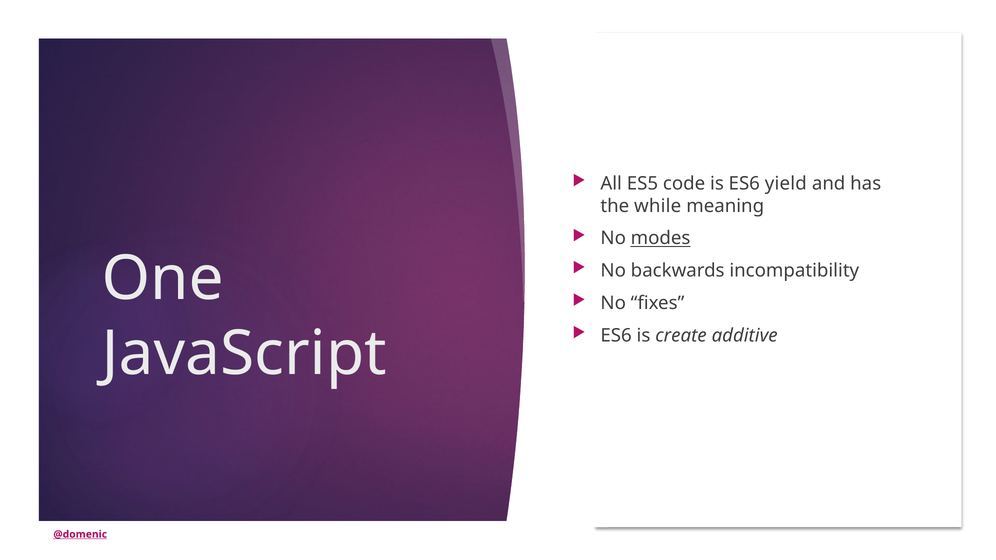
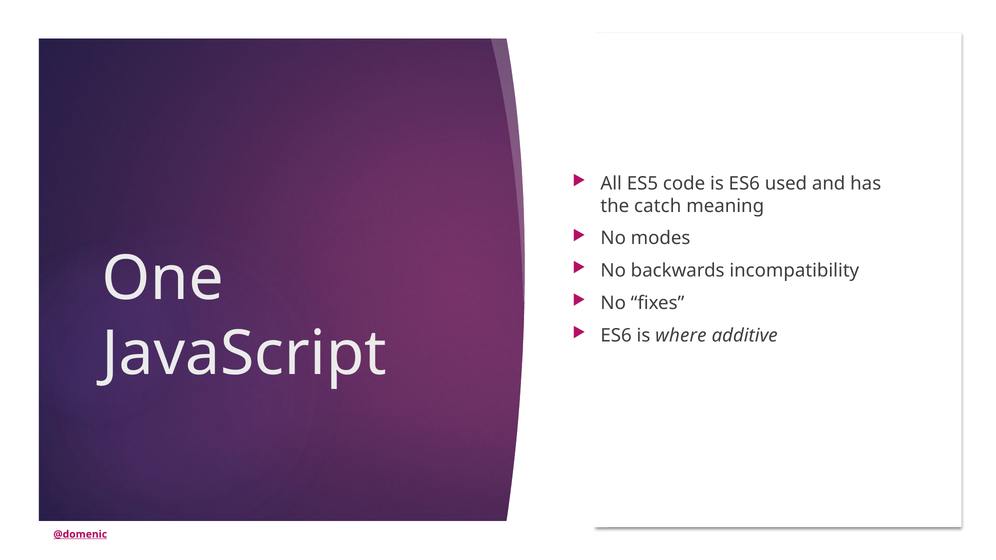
yield: yield -> used
while: while -> catch
modes underline: present -> none
create: create -> where
